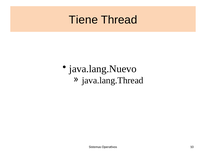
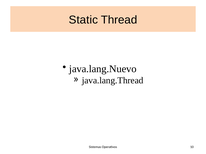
Tiene: Tiene -> Static
